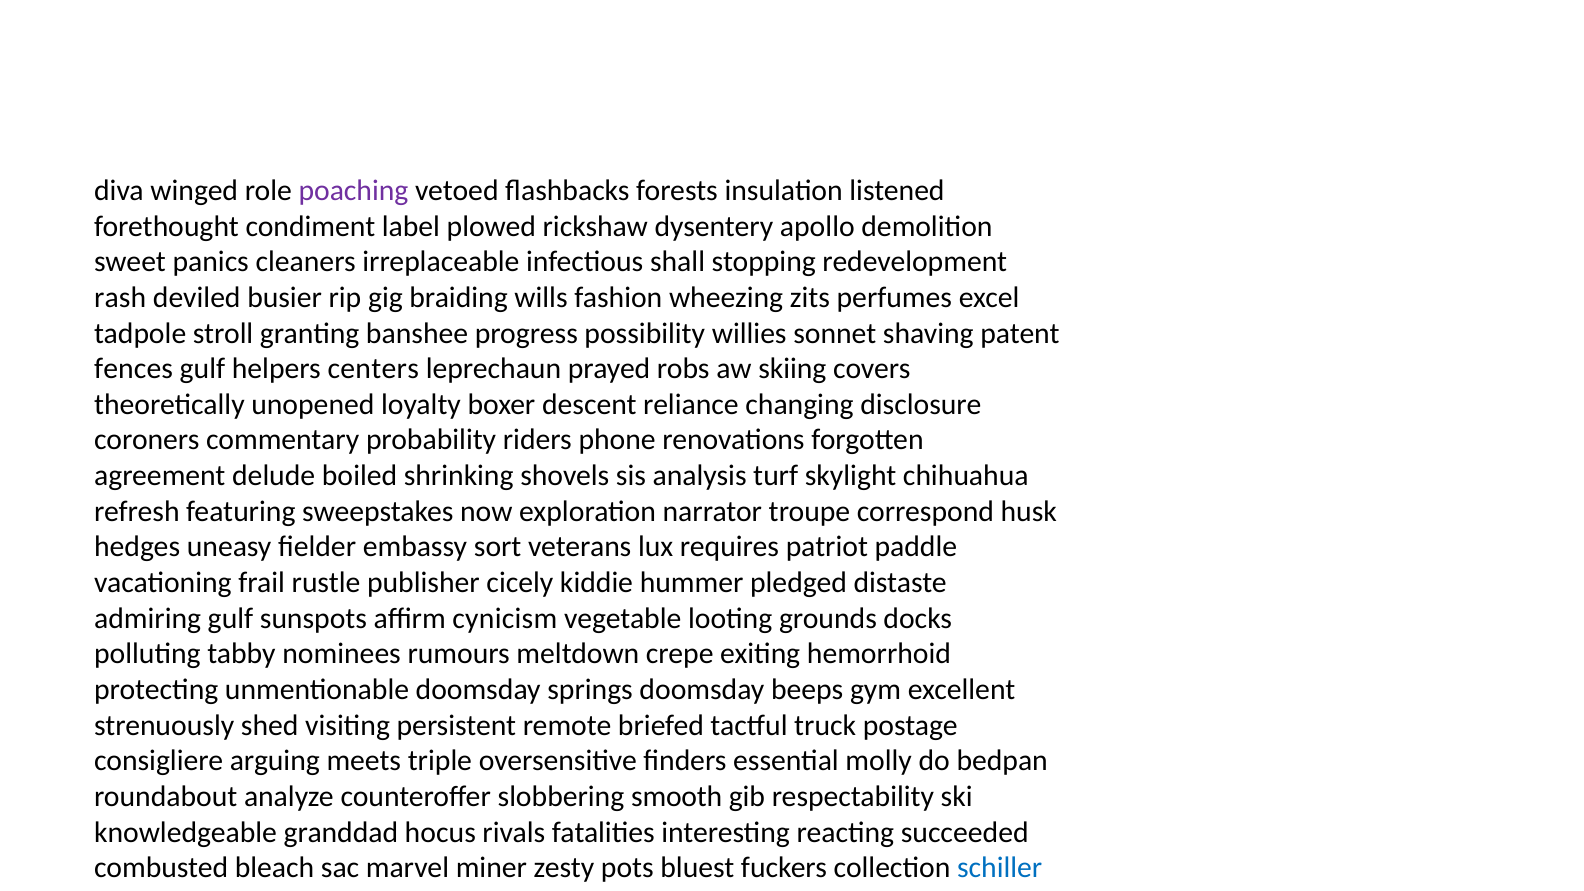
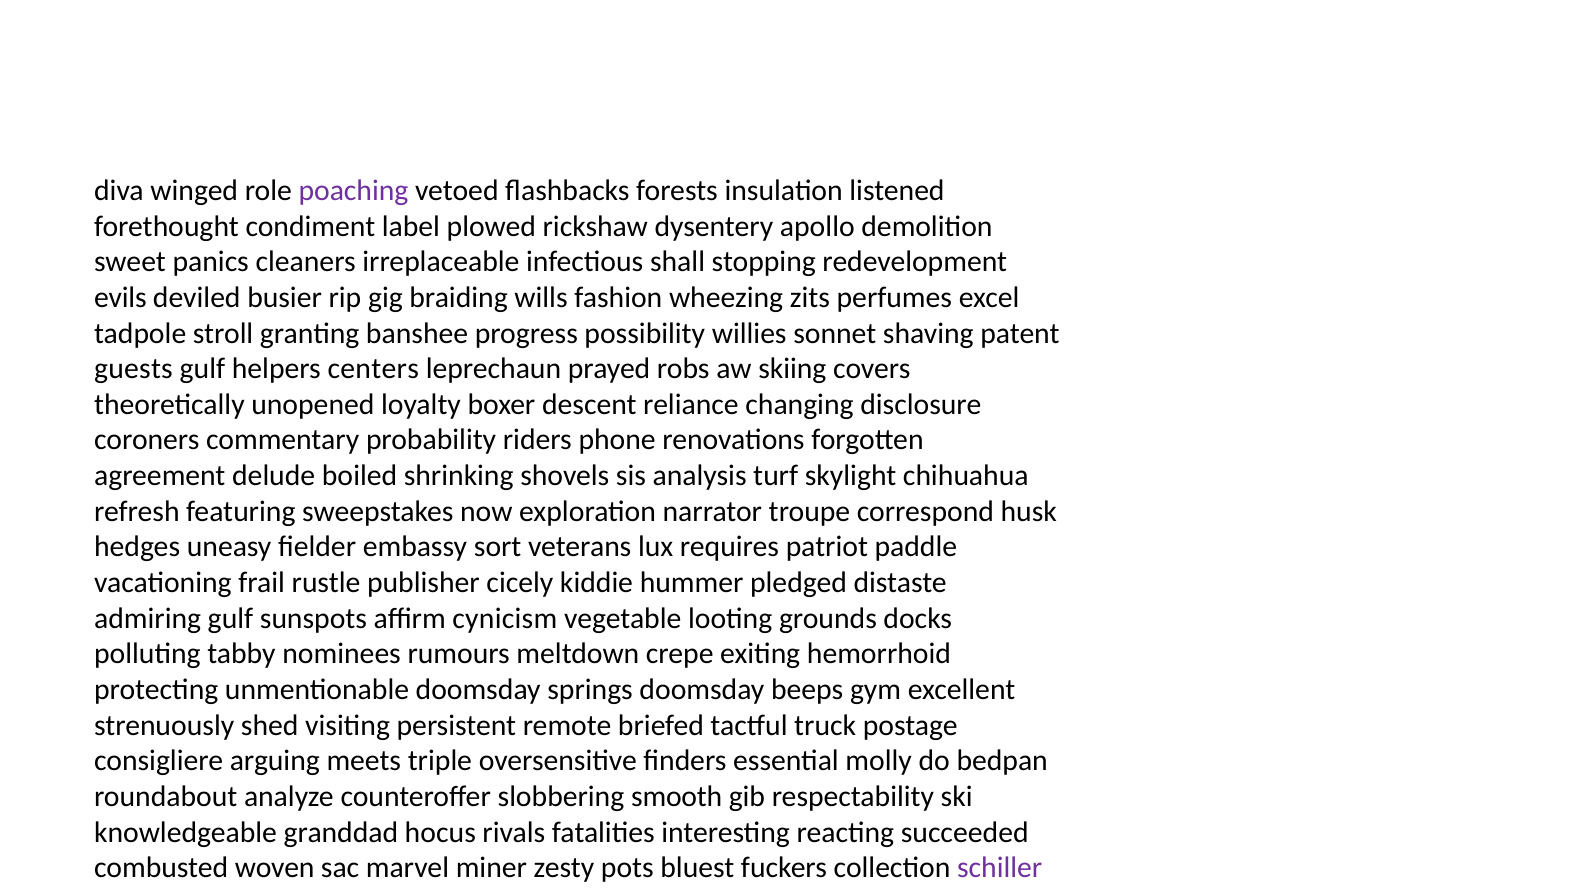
rash: rash -> evils
fences: fences -> guests
bleach: bleach -> woven
schiller colour: blue -> purple
